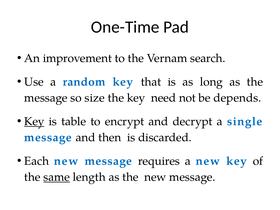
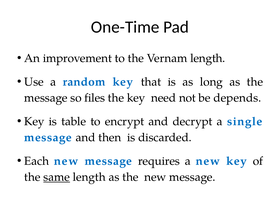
Vernam search: search -> length
size: size -> files
Key at (34, 121) underline: present -> none
